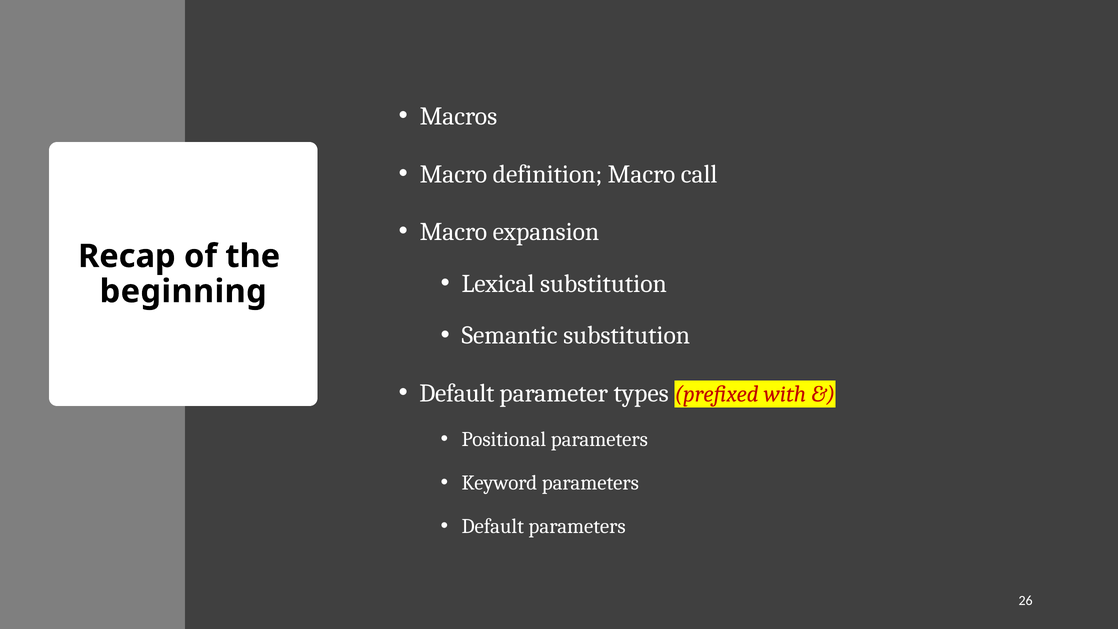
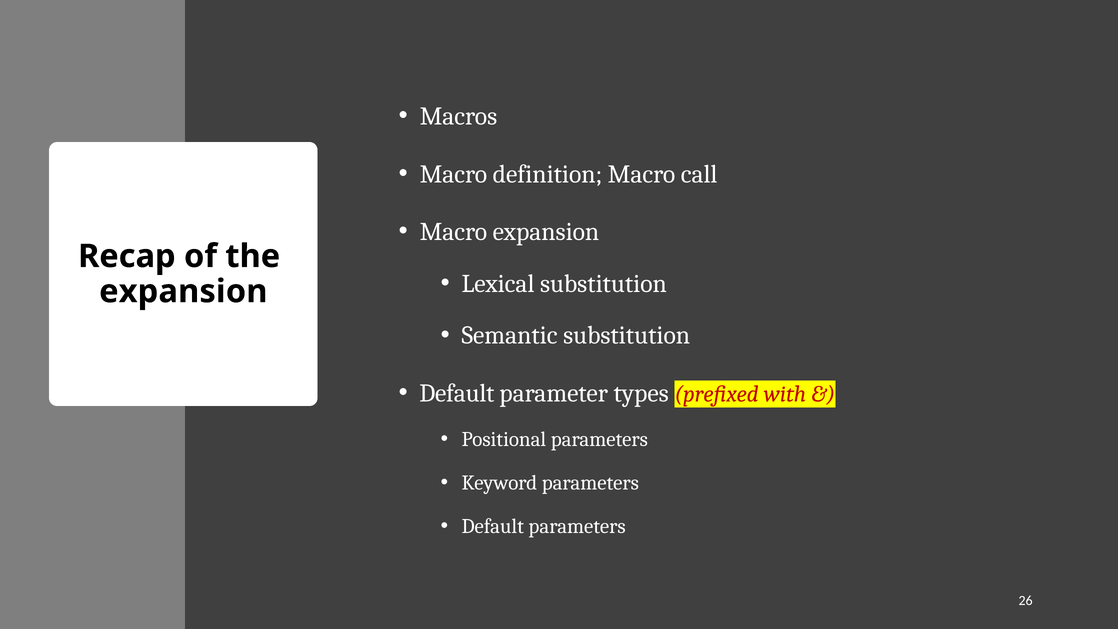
beginning at (183, 291): beginning -> expansion
